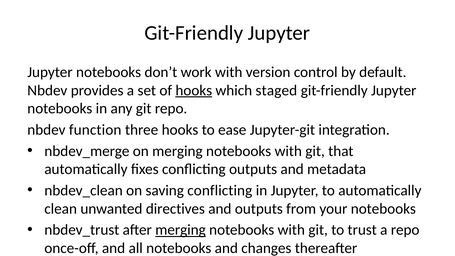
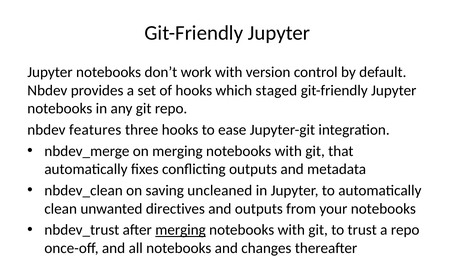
hooks at (194, 90) underline: present -> none
function: function -> features
saving conflicting: conflicting -> uncleaned
